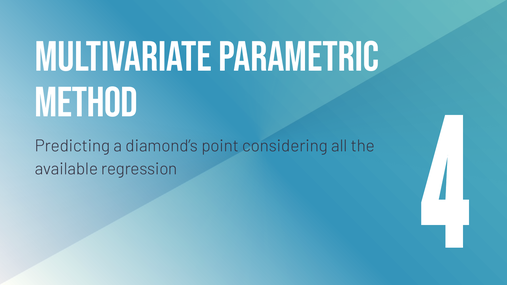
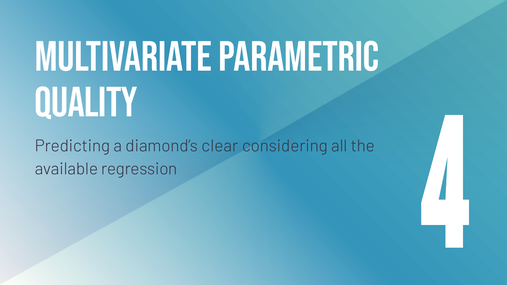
METHOD: METHOD -> QUALITY
point: point -> clear
